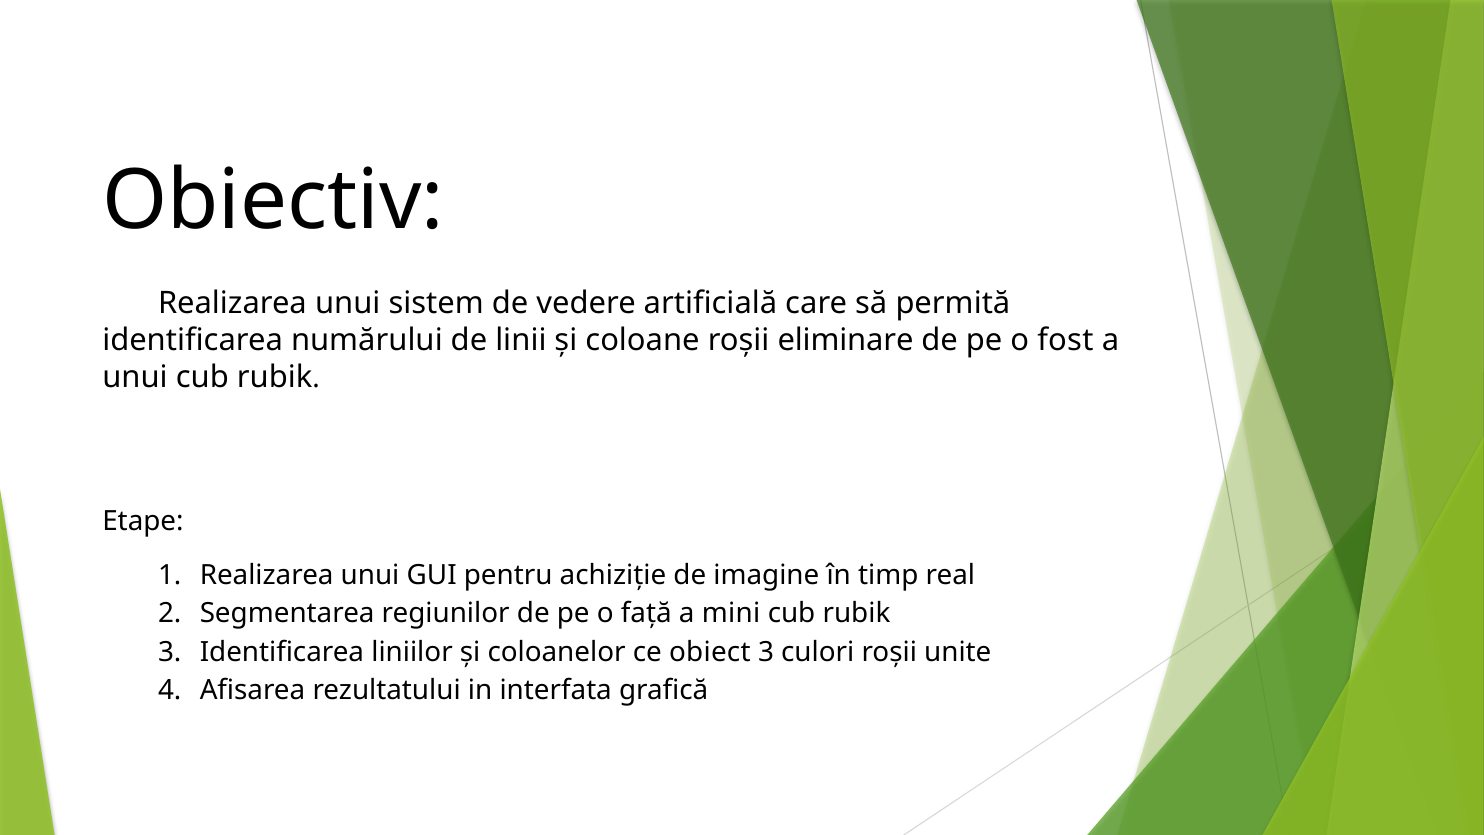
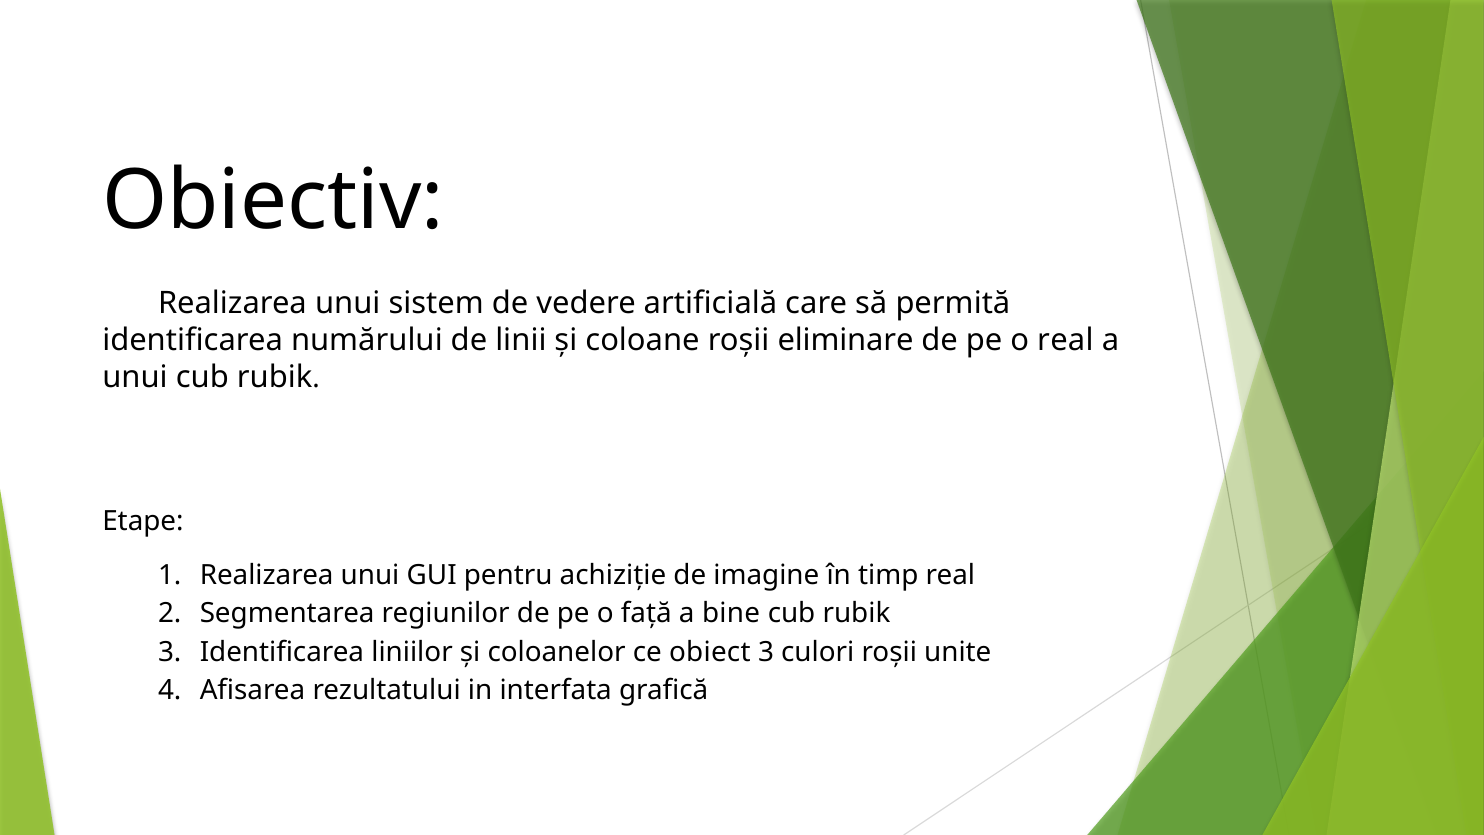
o fost: fost -> real
mini: mini -> bine
